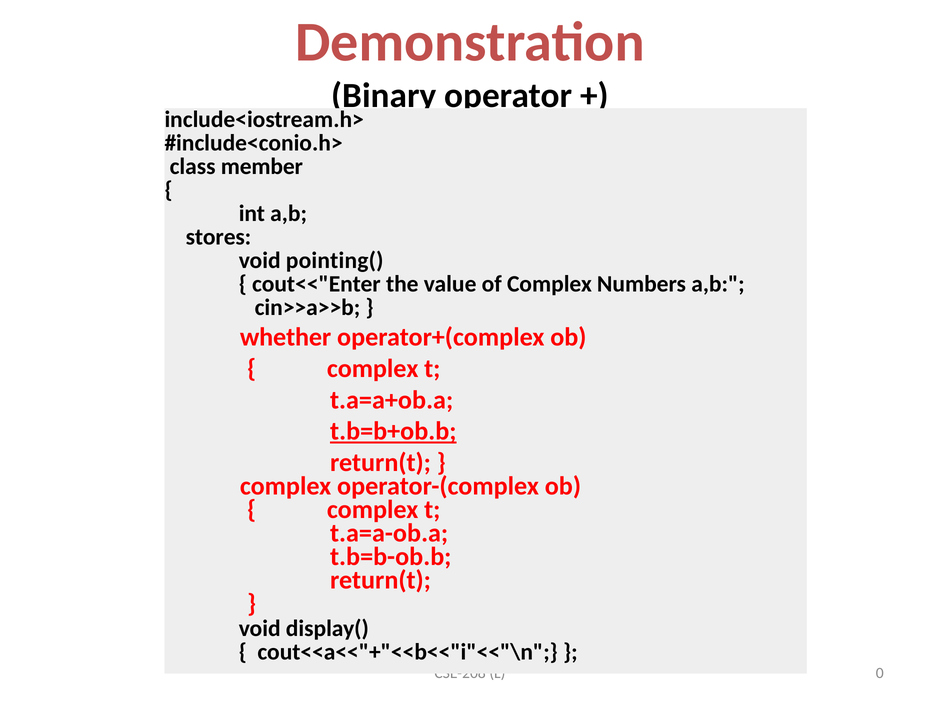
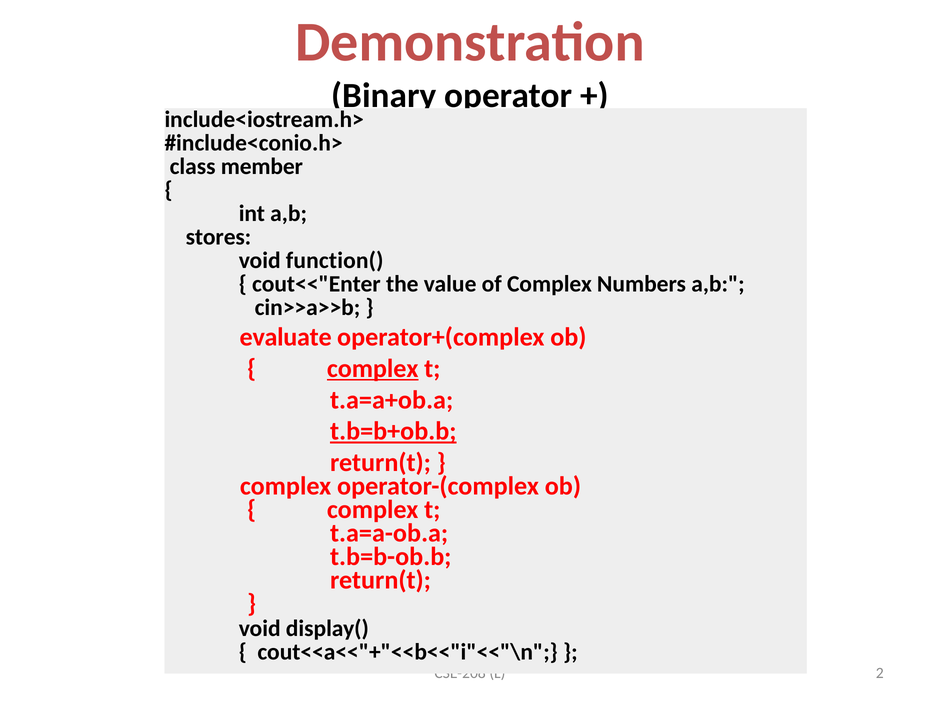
pointing(: pointing( -> function(
whether: whether -> evaluate
complex at (373, 369) underline: none -> present
0: 0 -> 2
